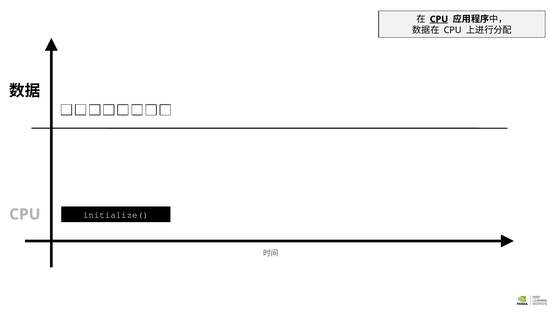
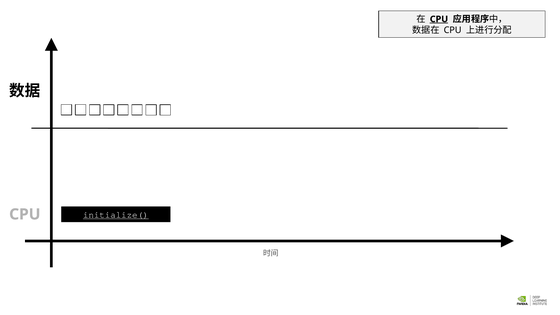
initialize( underline: none -> present
